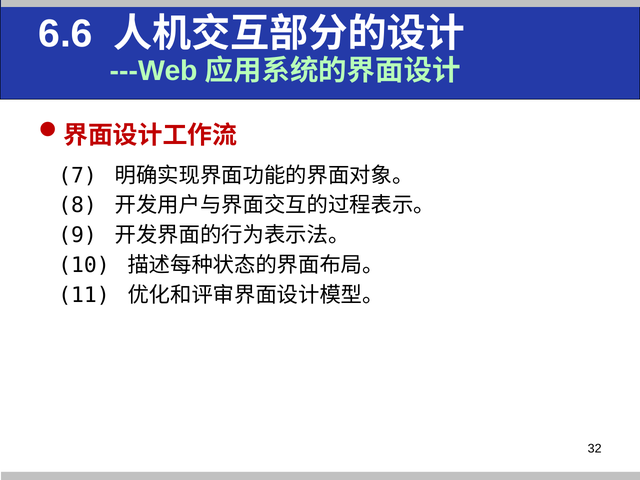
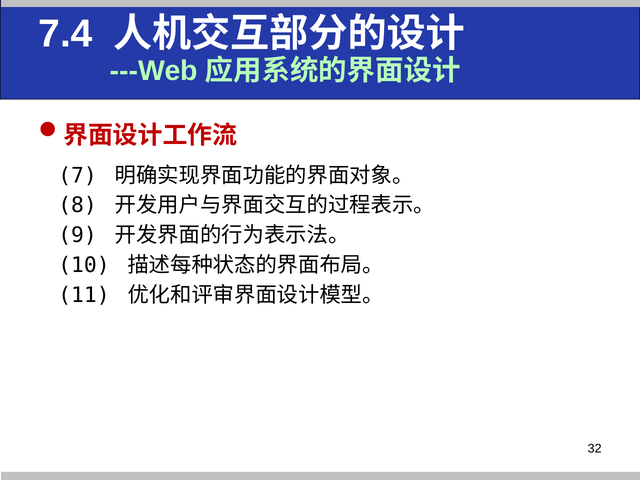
6.6: 6.6 -> 7.4
